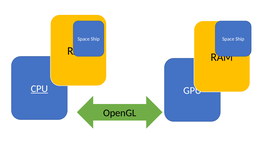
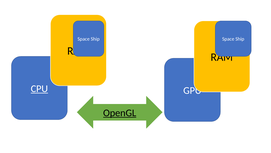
OpenGL underline: none -> present
